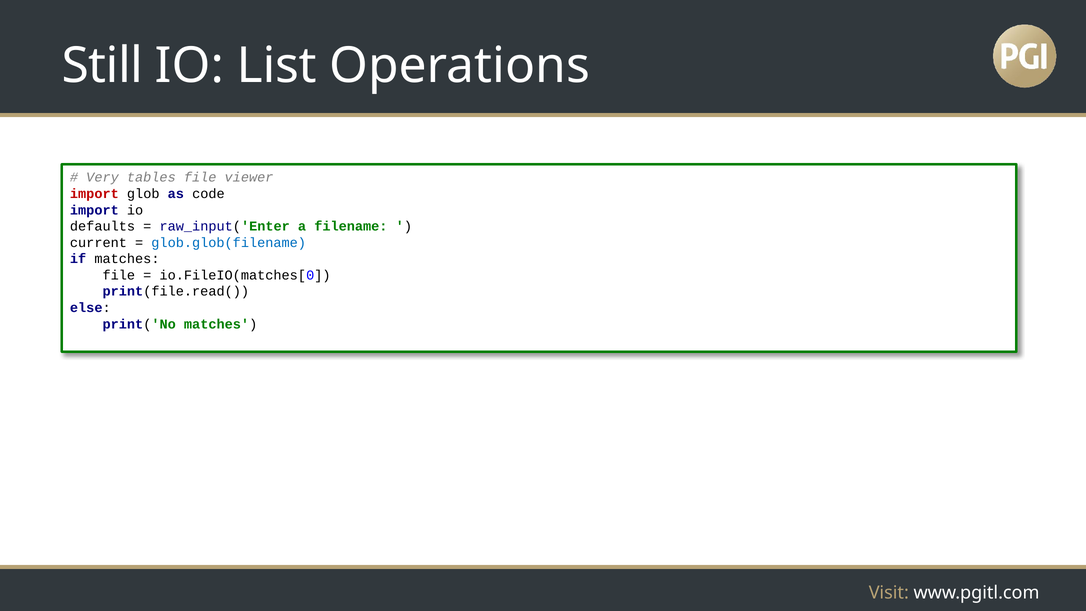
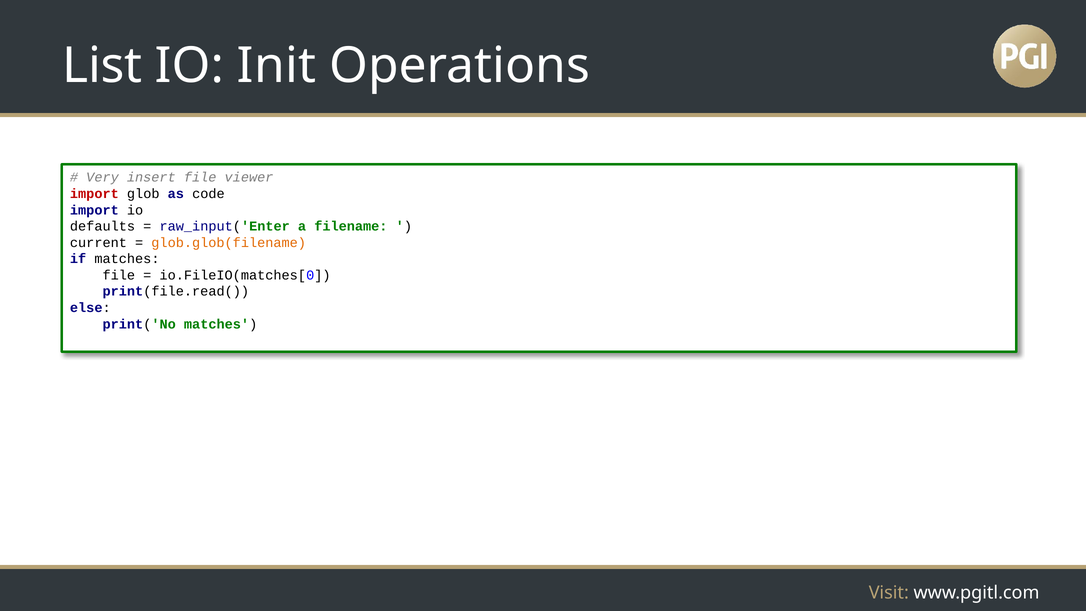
Still: Still -> List
List: List -> Init
tables: tables -> insert
glob.glob(filename colour: blue -> orange
